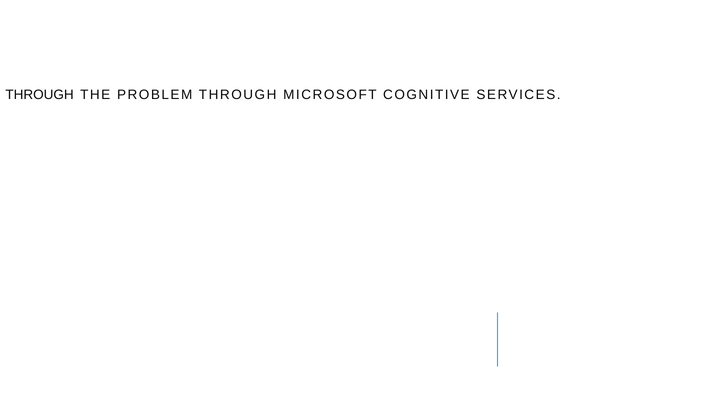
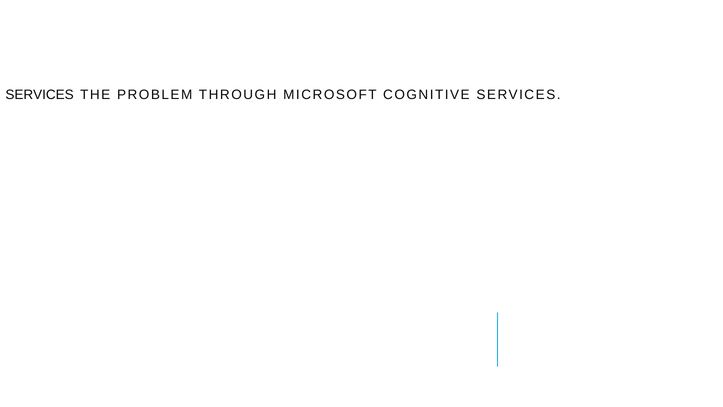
THROUGH at (40, 95): THROUGH -> SERVICES
